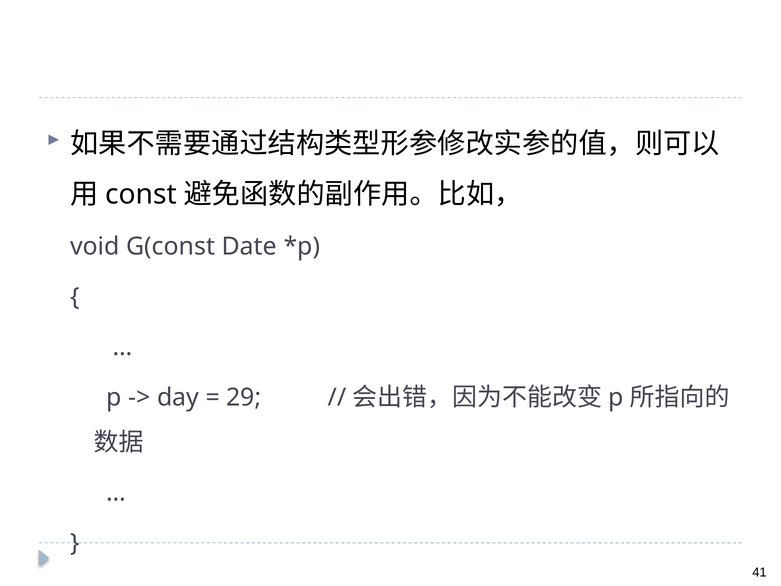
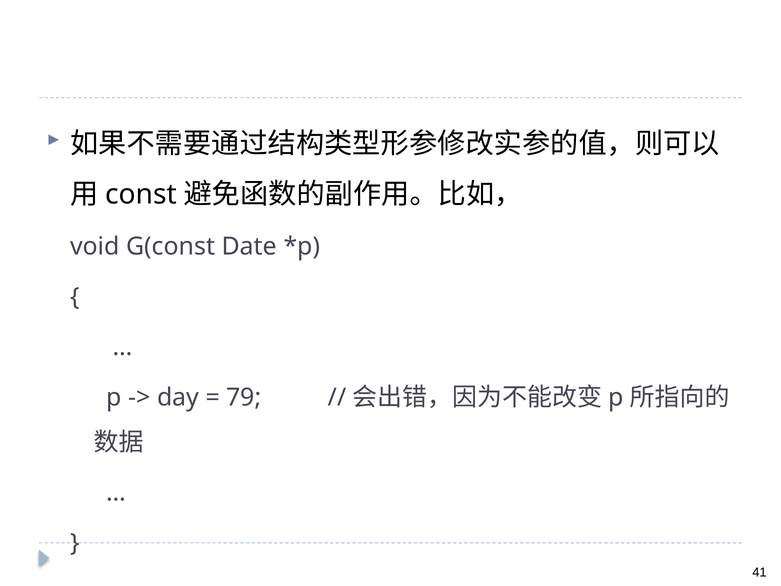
29: 29 -> 79
